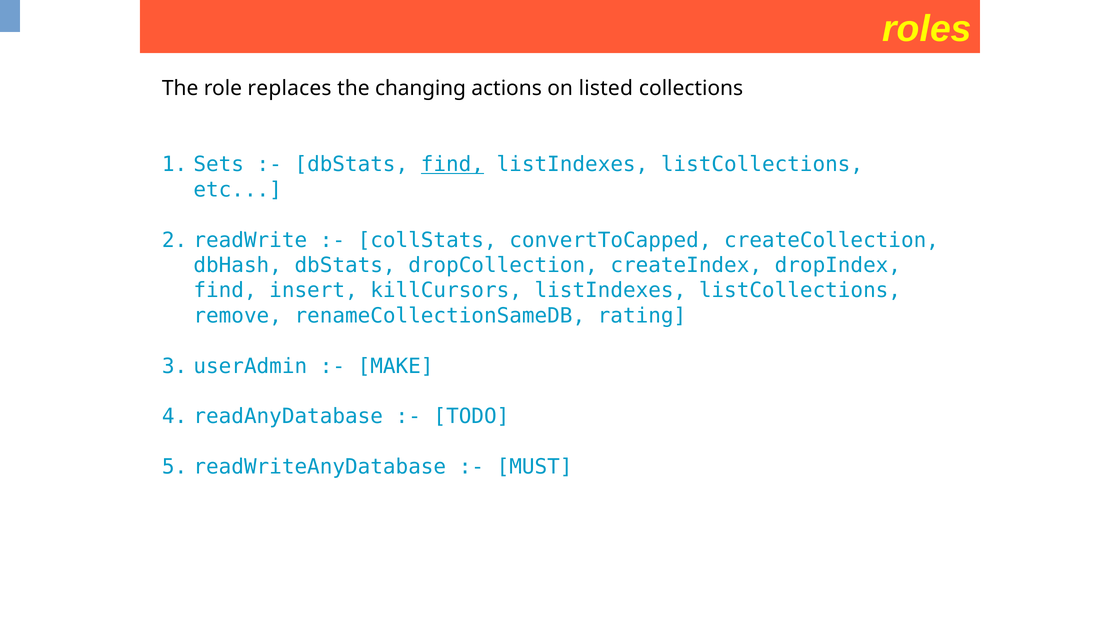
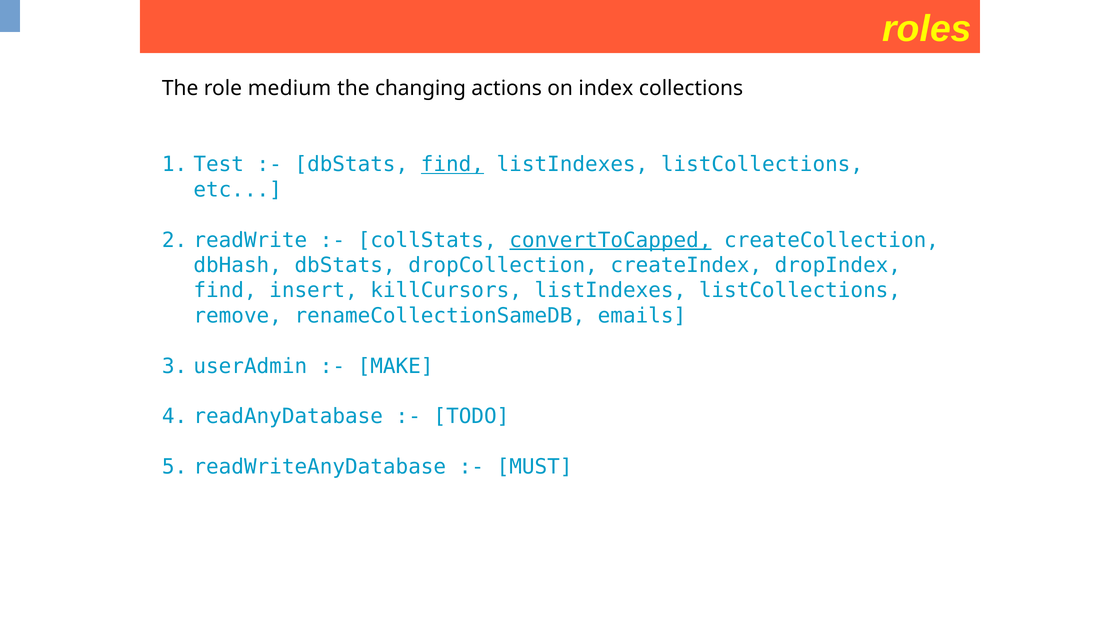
replaces: replaces -> medium
listed: listed -> index
Sets: Sets -> Test
convertToCapped underline: none -> present
rating: rating -> emails
